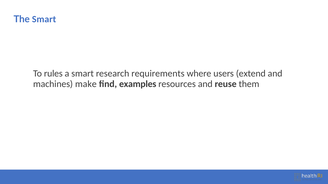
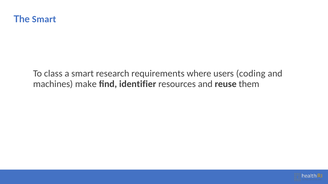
rules: rules -> class
extend: extend -> coding
examples: examples -> identifier
